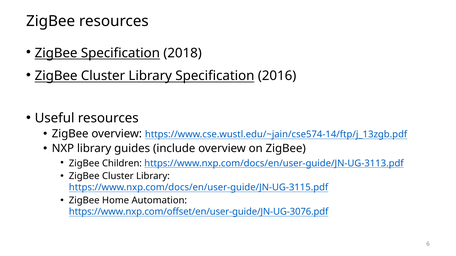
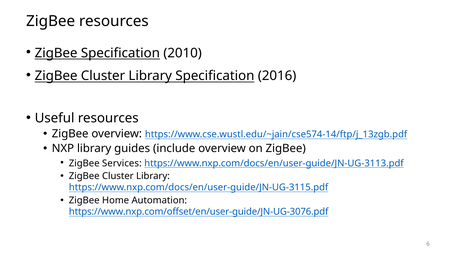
2018: 2018 -> 2010
Children: Children -> Services
